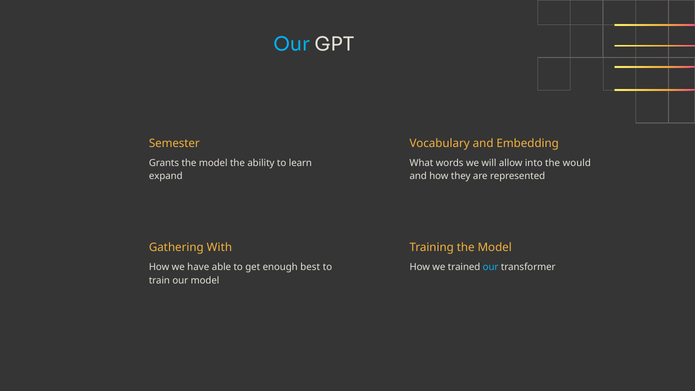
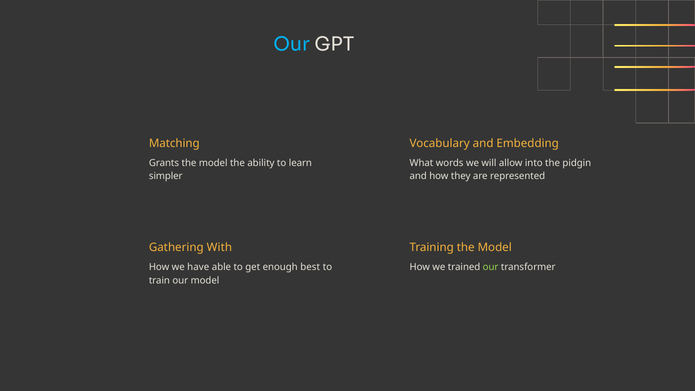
Semester: Semester -> Matching
would: would -> pidgin
expand: expand -> simpler
our at (491, 267) colour: light blue -> light green
